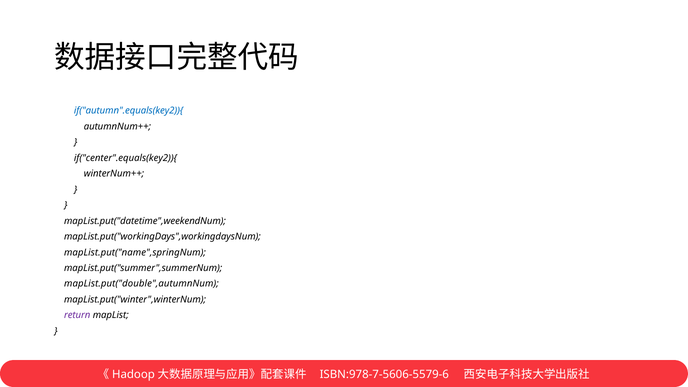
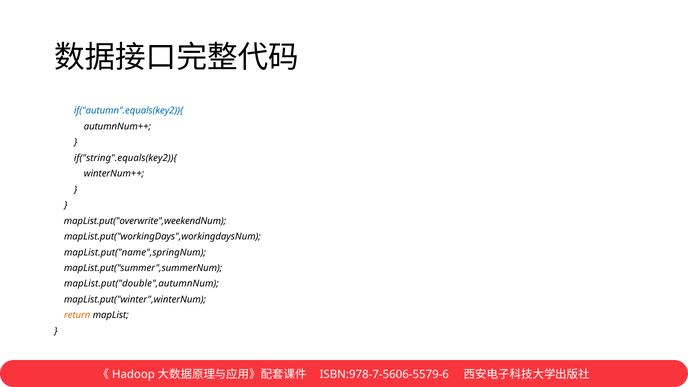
if("center".equals(key2)){: if("center".equals(key2)){ -> if("string".equals(key2)){
mapList.put("datetime",weekendNum: mapList.put("datetime",weekendNum -> mapList.put("overwrite",weekendNum
return colour: purple -> orange
